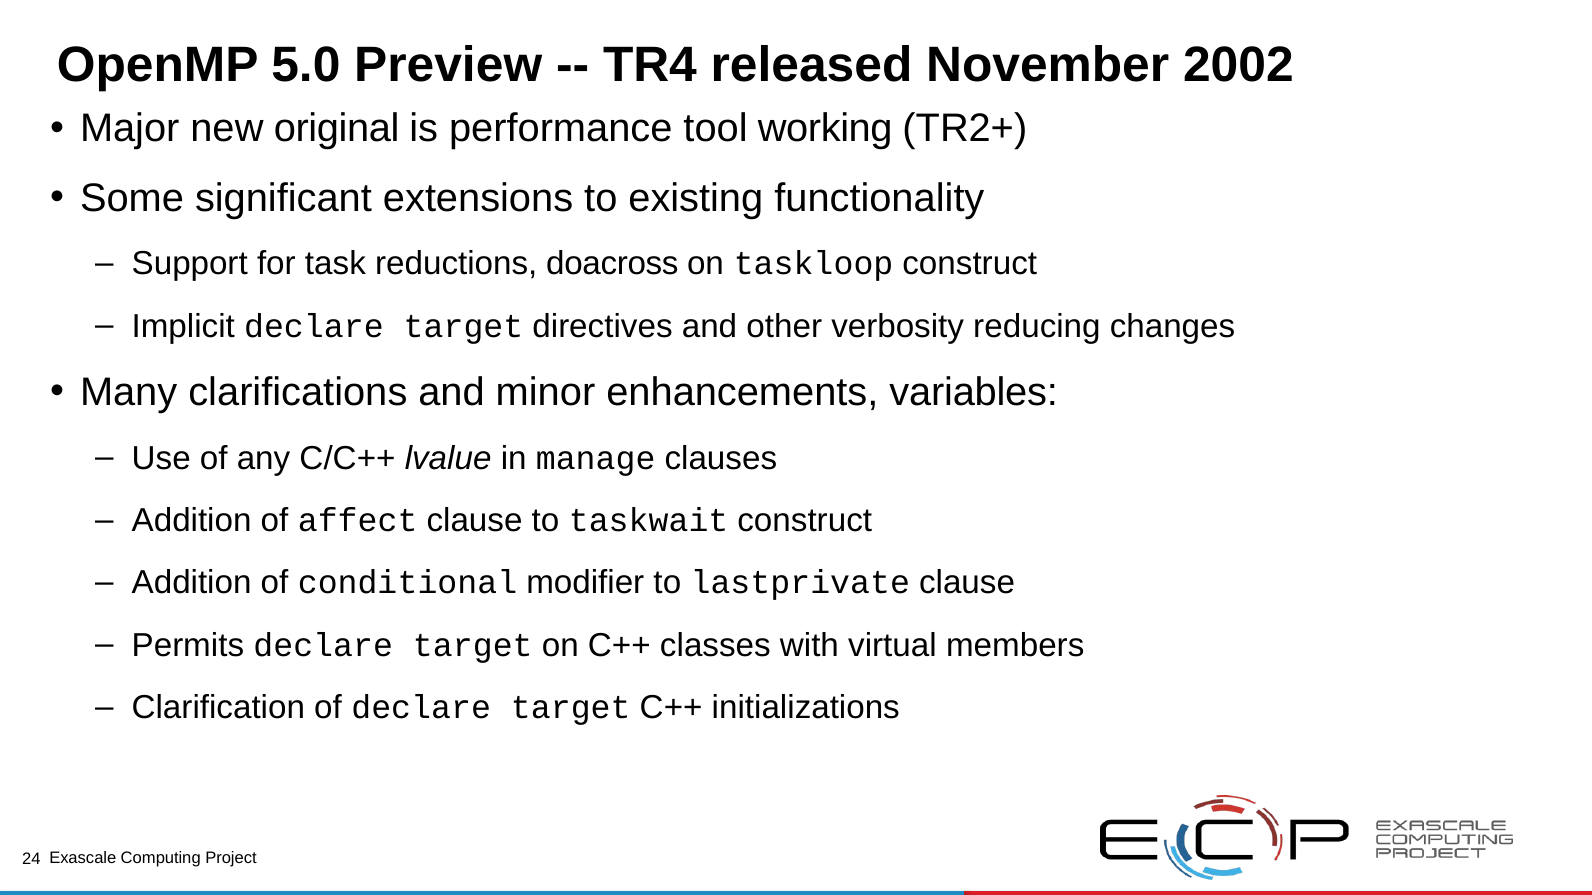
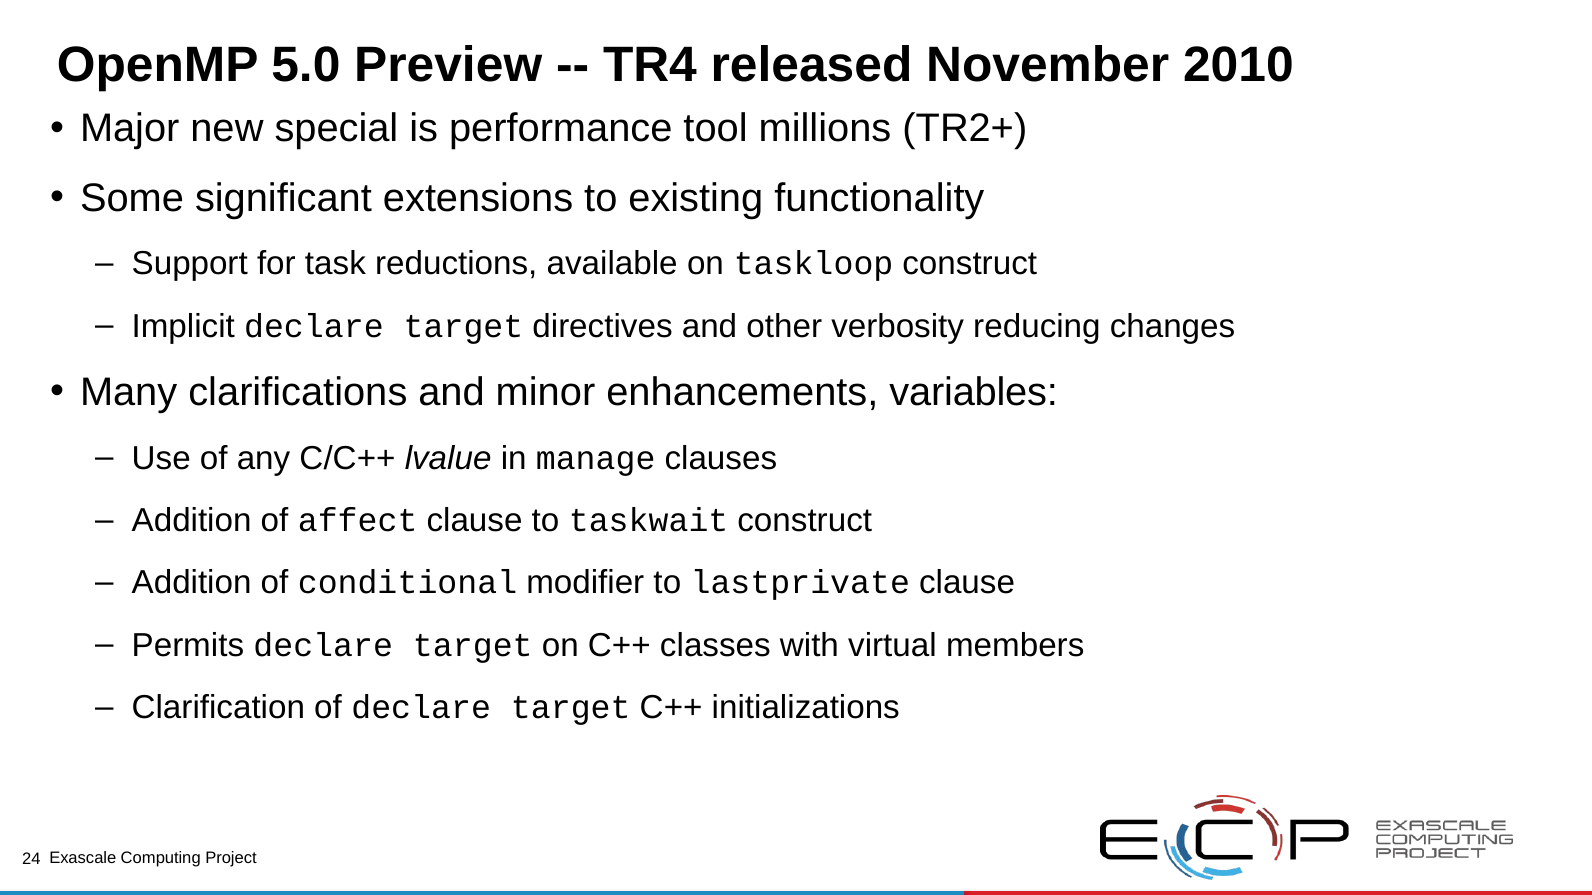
2002: 2002 -> 2010
original: original -> special
working: working -> millions
doacross: doacross -> available
